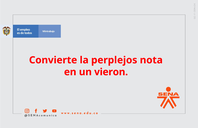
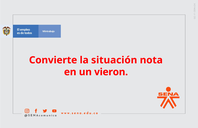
perplejos: perplejos -> situación
